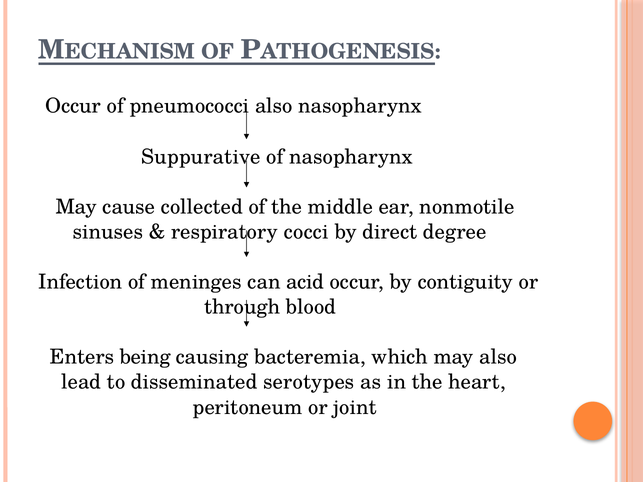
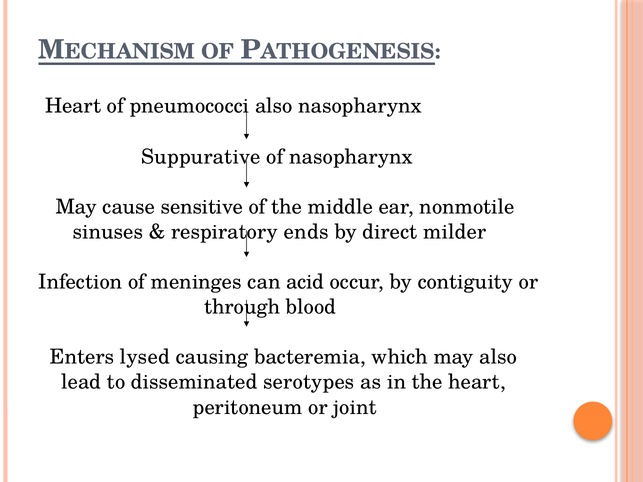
Occur at (73, 106): Occur -> Heart
collected: collected -> sensitive
cocci: cocci -> ends
degree: degree -> milder
being: being -> lysed
